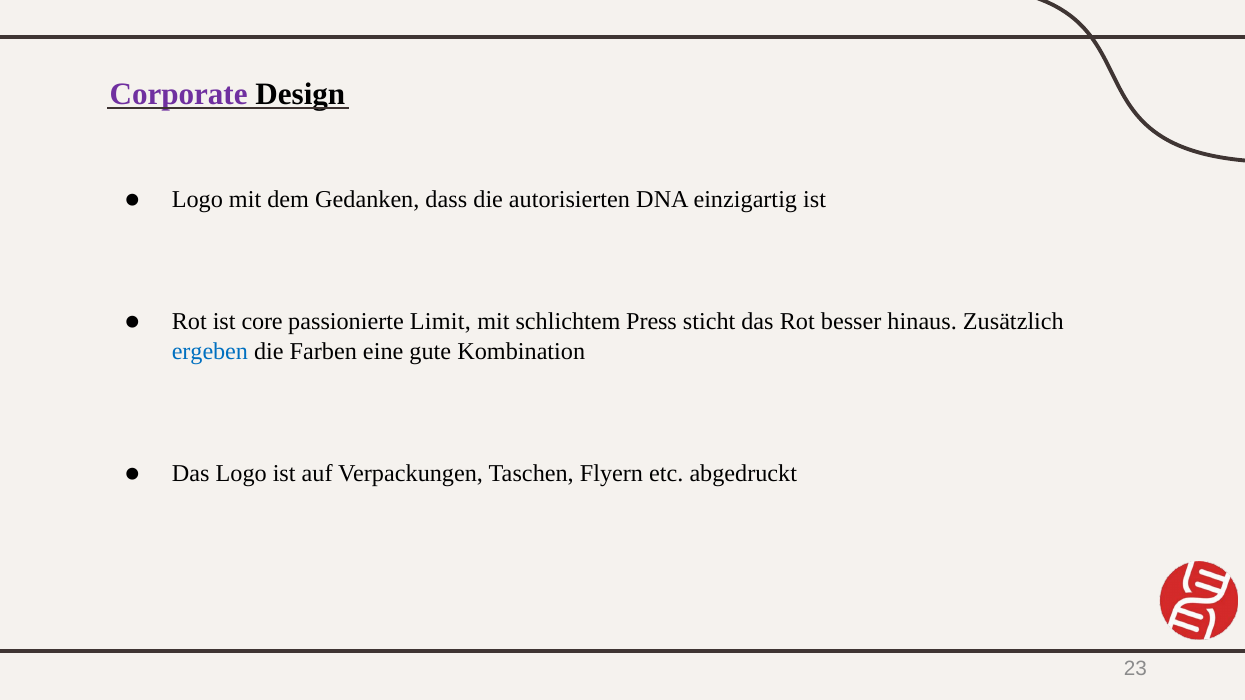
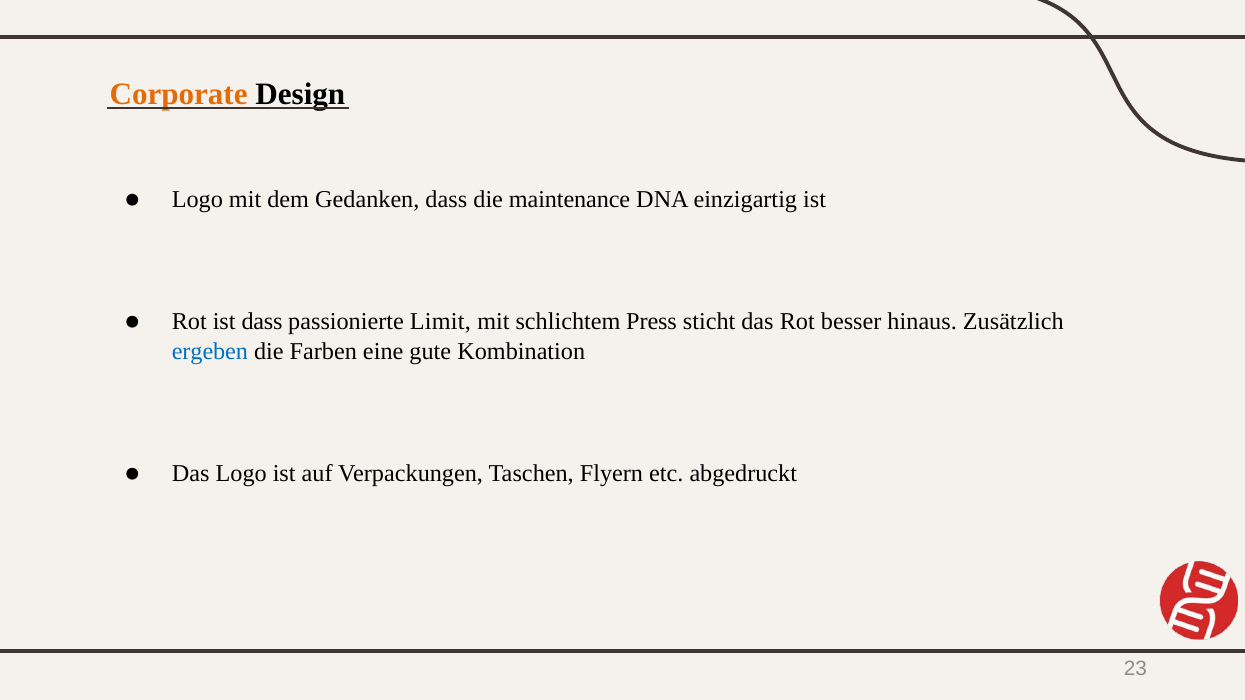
Corporate colour: purple -> orange
autorisierten: autorisierten -> maintenance
ist core: core -> dass
